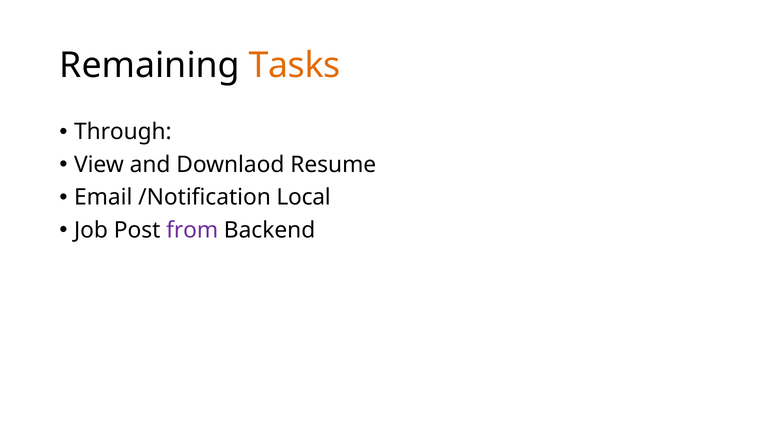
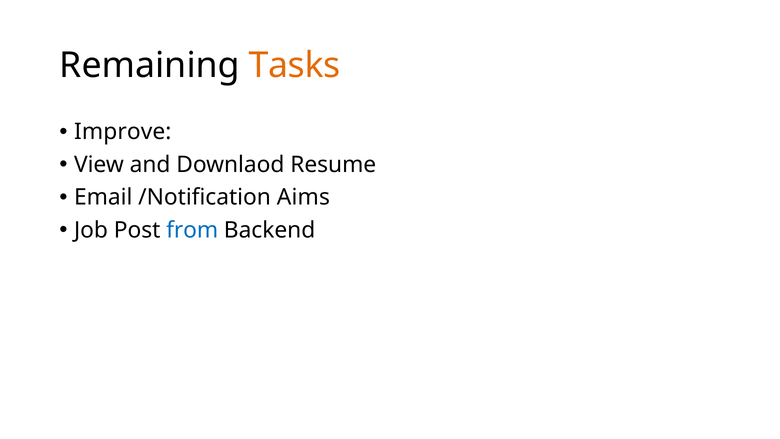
Through: Through -> Improve
Local: Local -> Aims
from colour: purple -> blue
